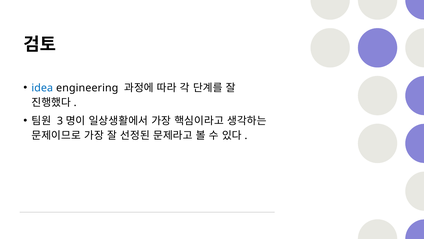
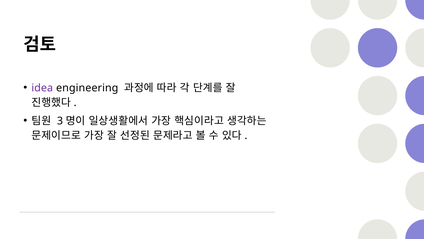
idea colour: blue -> purple
